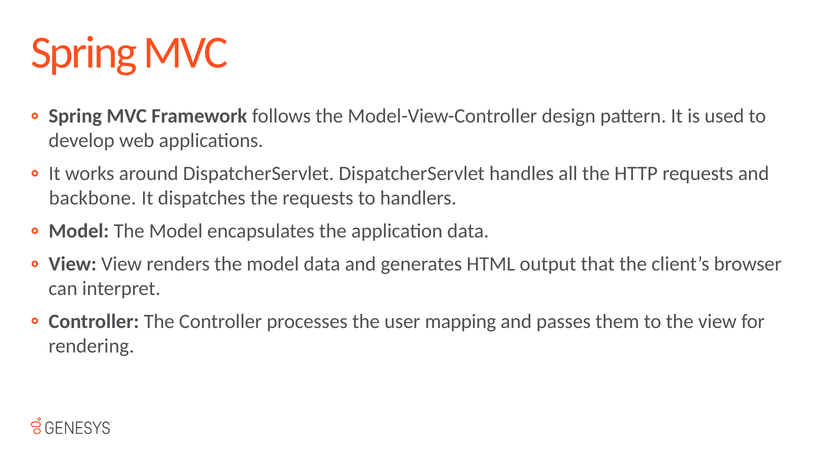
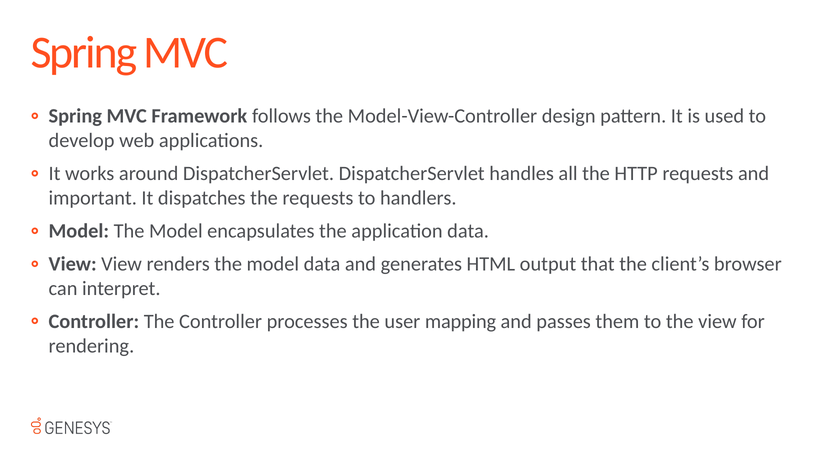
backbone: backbone -> important
